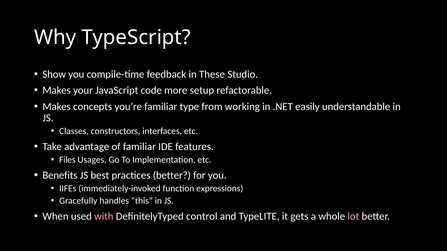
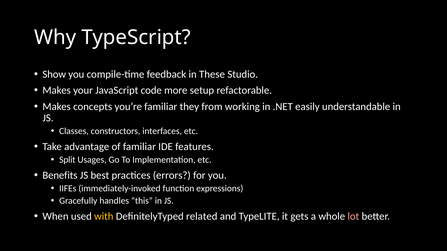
type: type -> they
Files: Files -> Split
practices better: better -> errors
with colour: pink -> yellow
control: control -> related
